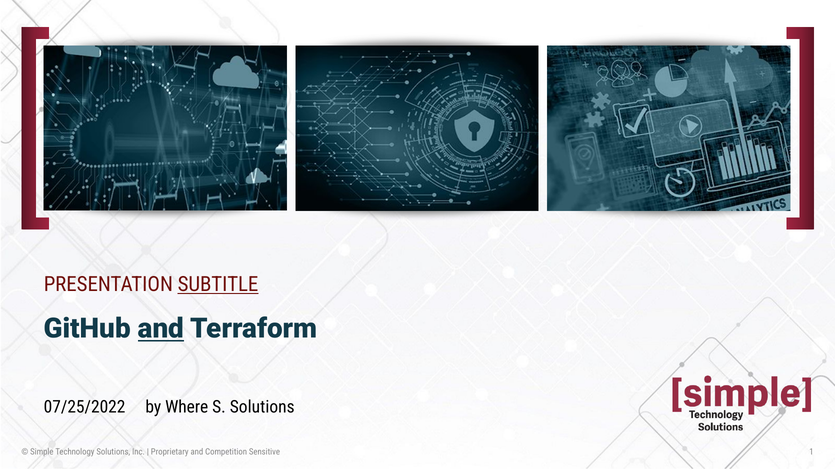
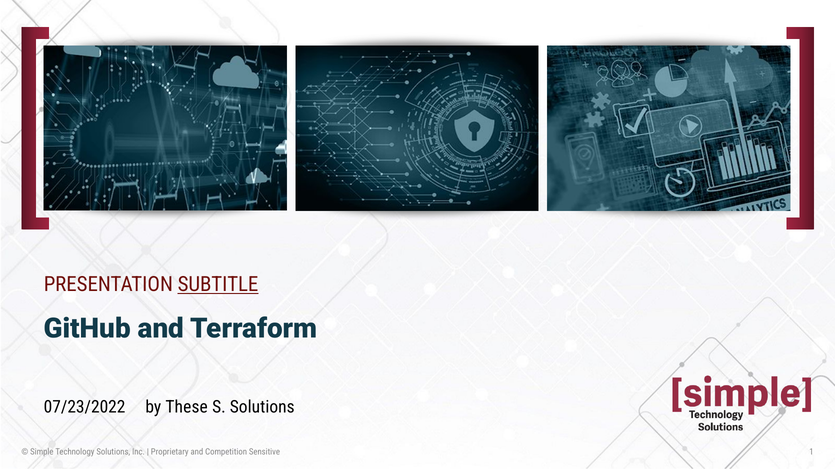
and at (161, 329) underline: present -> none
07/25/2022: 07/25/2022 -> 07/23/2022
Where: Where -> These
